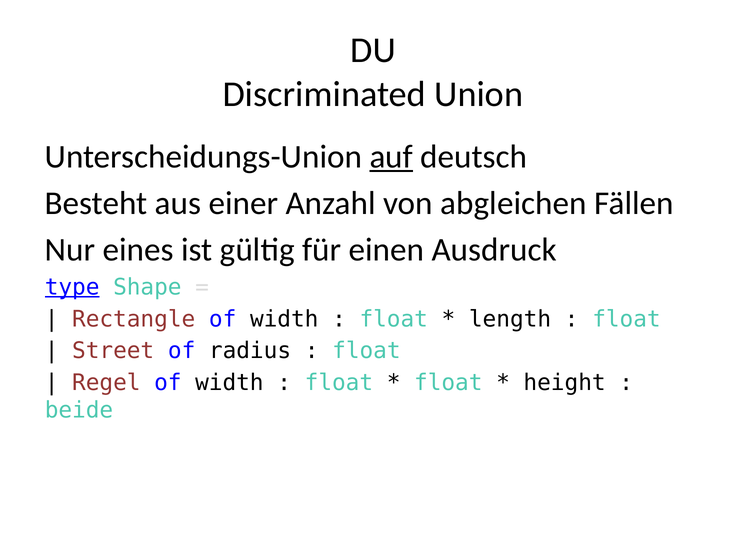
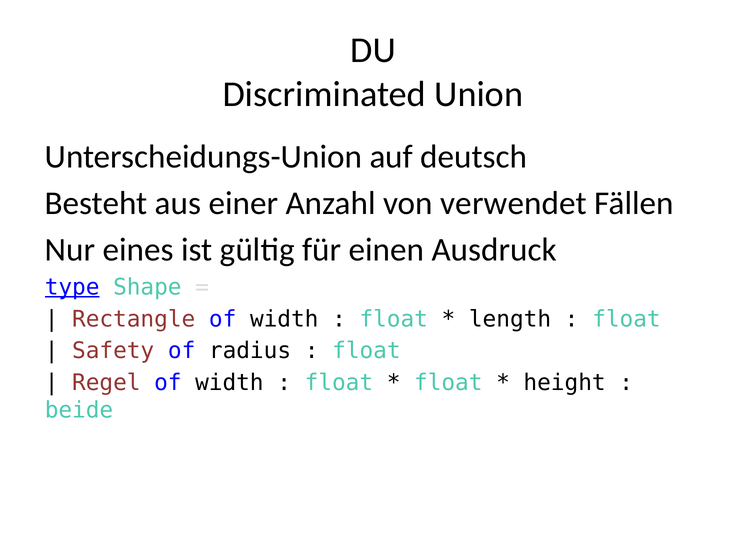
auf underline: present -> none
abgleichen: abgleichen -> verwendet
Street: Street -> Safety
